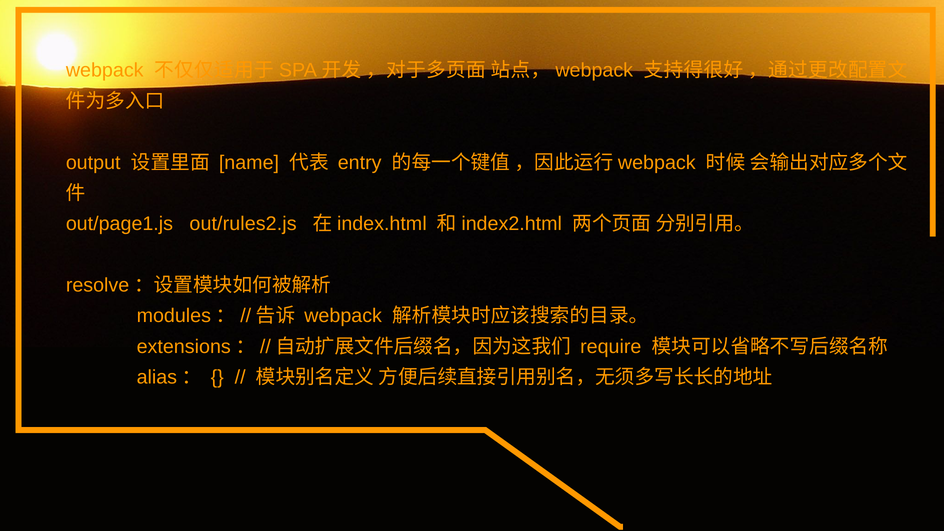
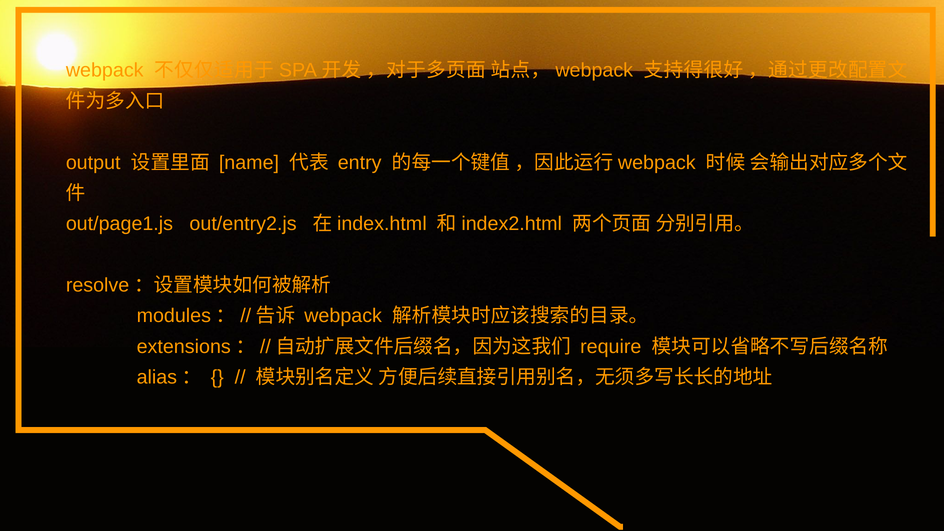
out/rules2.js: out/rules2.js -> out/entry2.js
